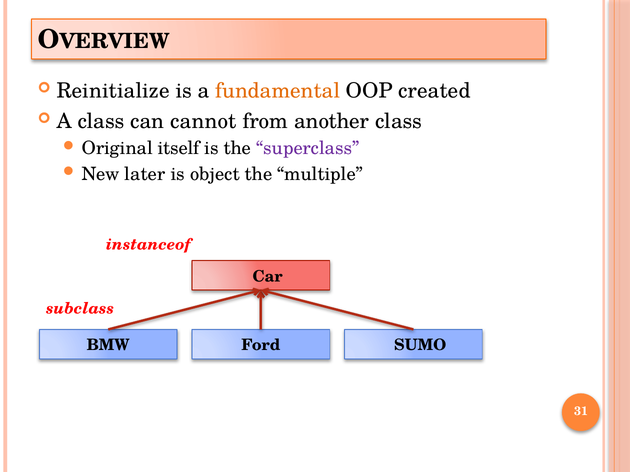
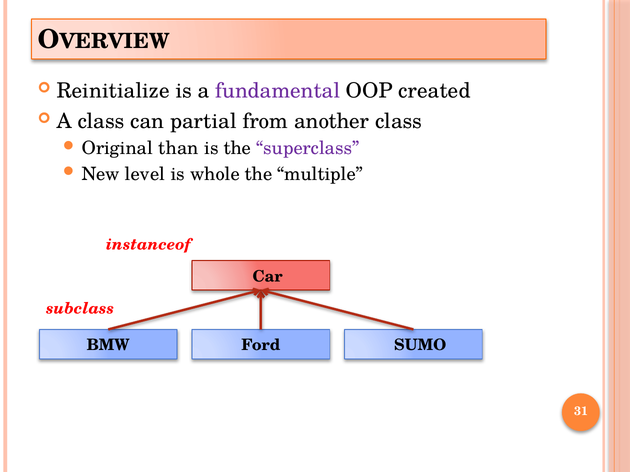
fundamental colour: orange -> purple
cannot: cannot -> partial
itself: itself -> than
later: later -> level
object: object -> whole
